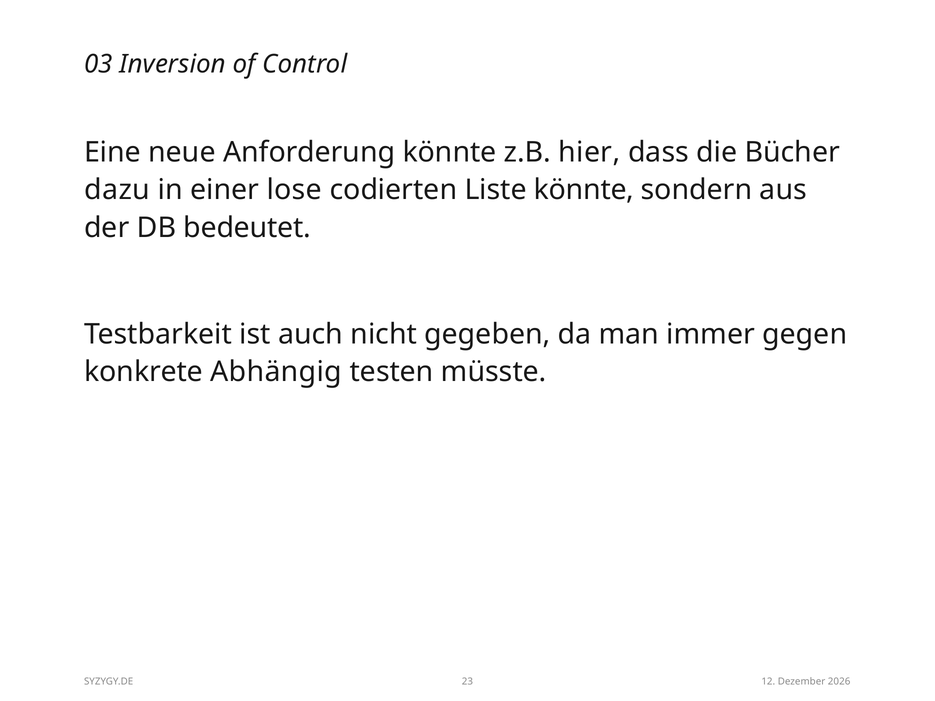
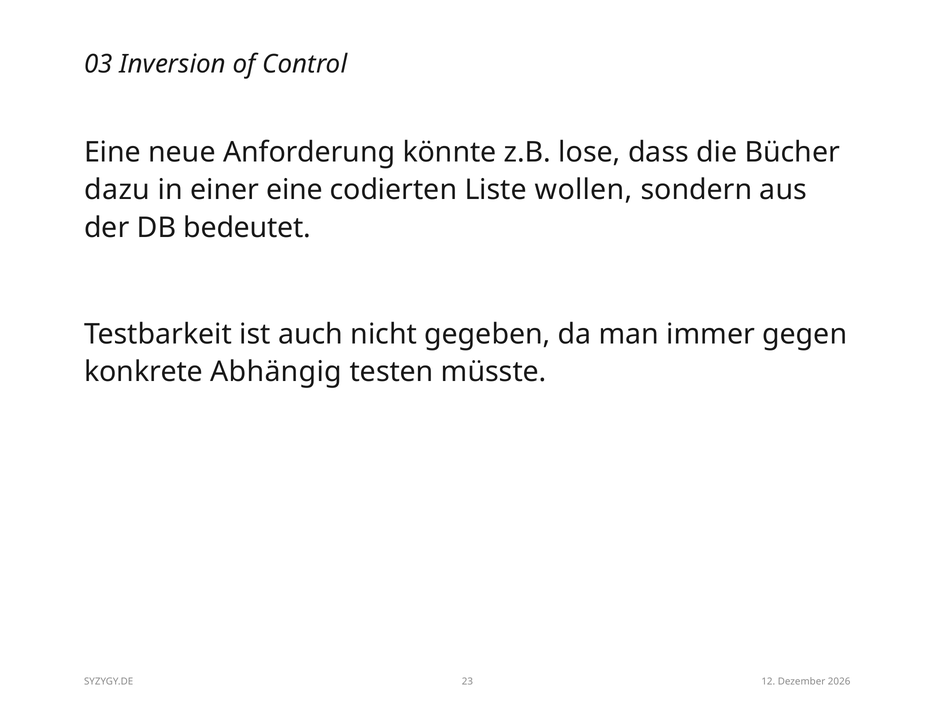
hier: hier -> lose
einer lose: lose -> eine
Liste könnte: könnte -> wollen
